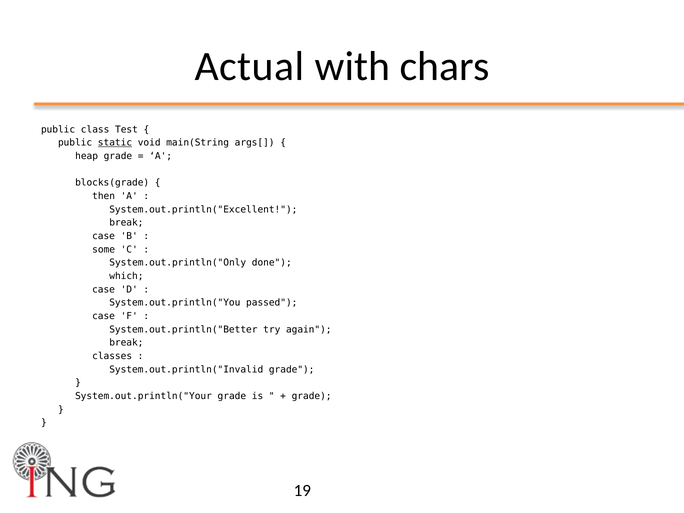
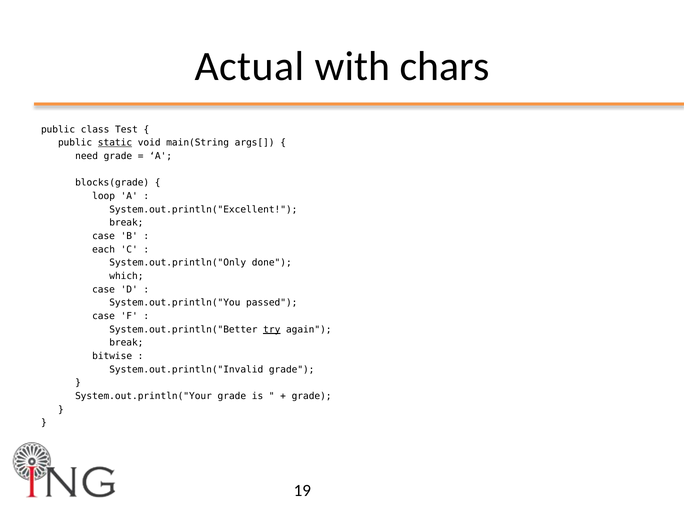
heap: heap -> need
then: then -> loop
some: some -> each
try underline: none -> present
classes: classes -> bitwise
